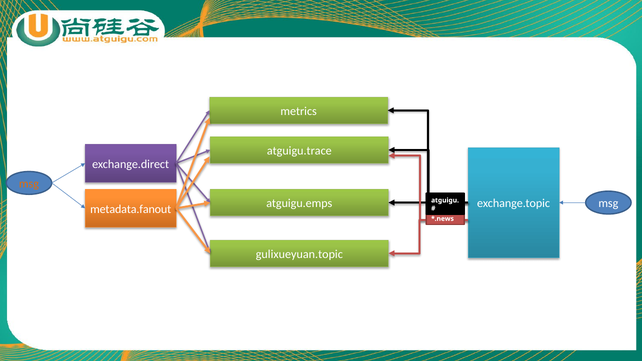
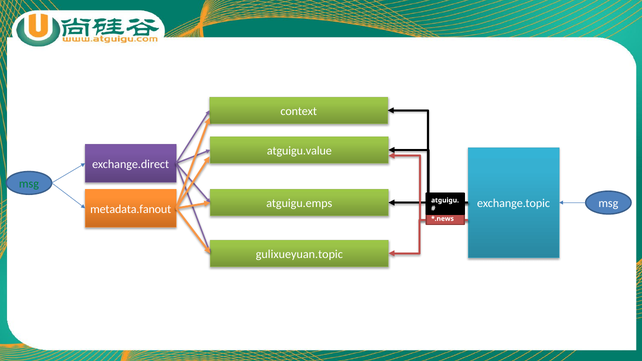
metrics: metrics -> context
atguigu.trace: atguigu.trace -> atguigu.value
msg at (29, 184) colour: orange -> green
